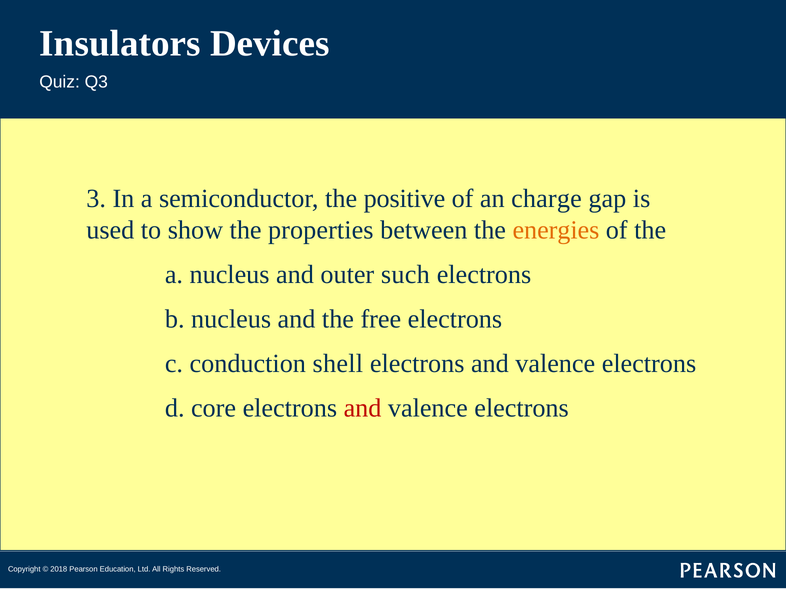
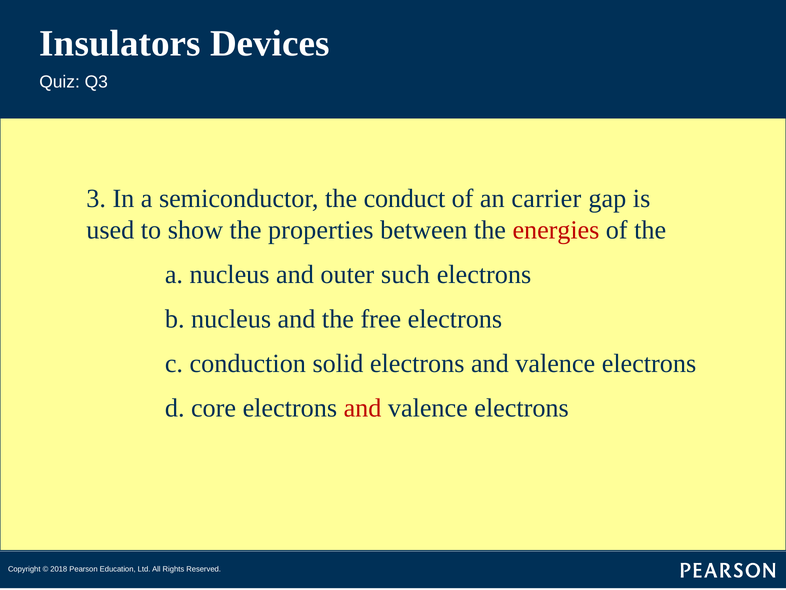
positive: positive -> conduct
charge: charge -> carrier
energies colour: orange -> red
shell: shell -> solid
